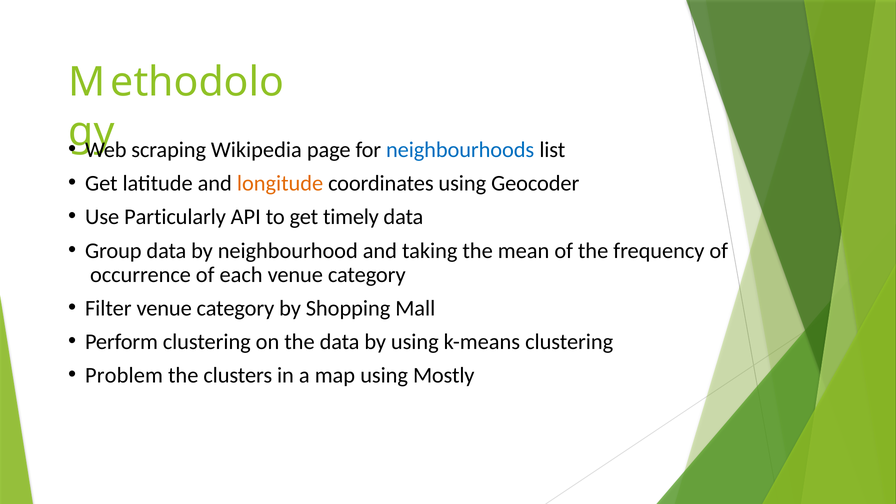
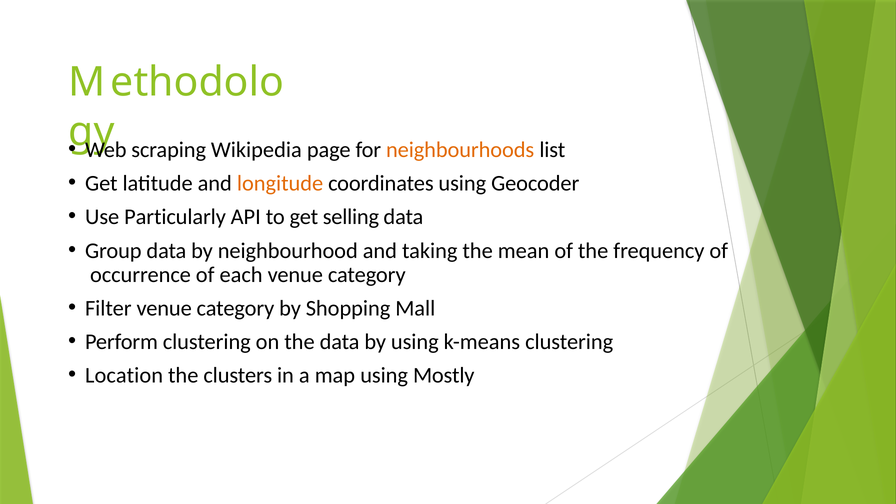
neighbourhoods colour: blue -> orange
timely: timely -> selling
Problem: Problem -> Location
